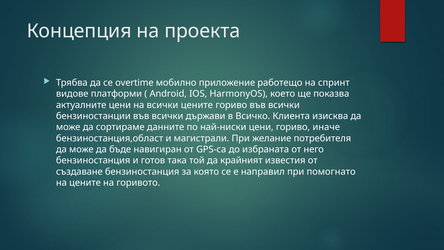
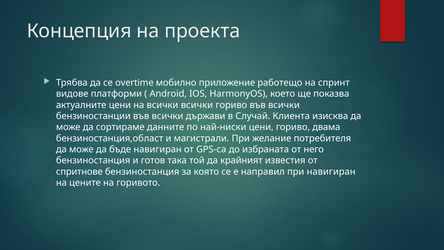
всички цените: цените -> всички
Всичко: Всичко -> Случай
иначе: иначе -> двама
създаване: създаване -> спритнове
при помогнато: помогнато -> навигиран
